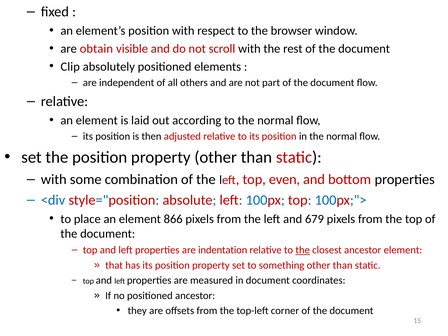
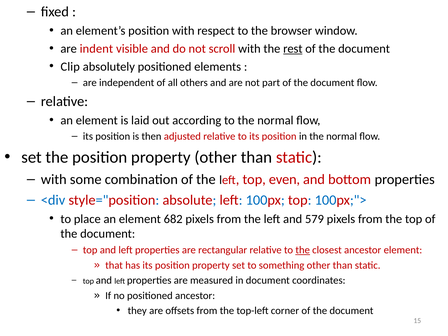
obtain: obtain -> indent
rest underline: none -> present
866: 866 -> 682
679: 679 -> 579
indentation: indentation -> rectangular
